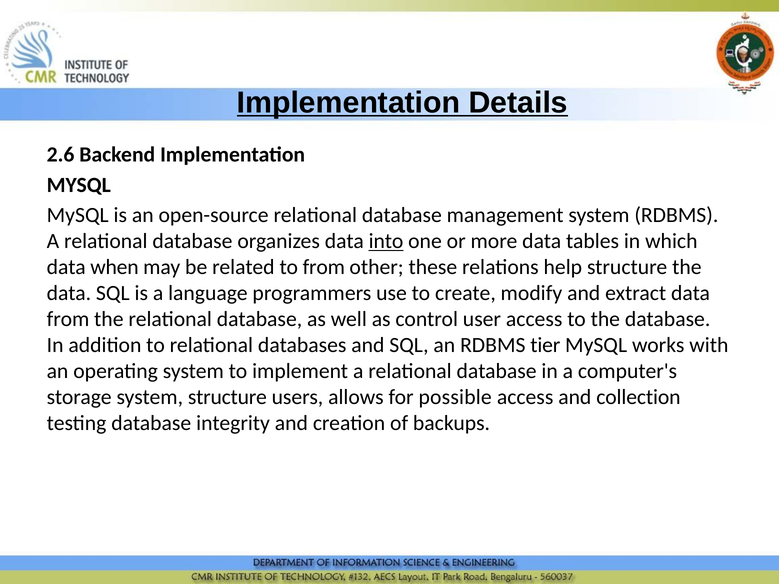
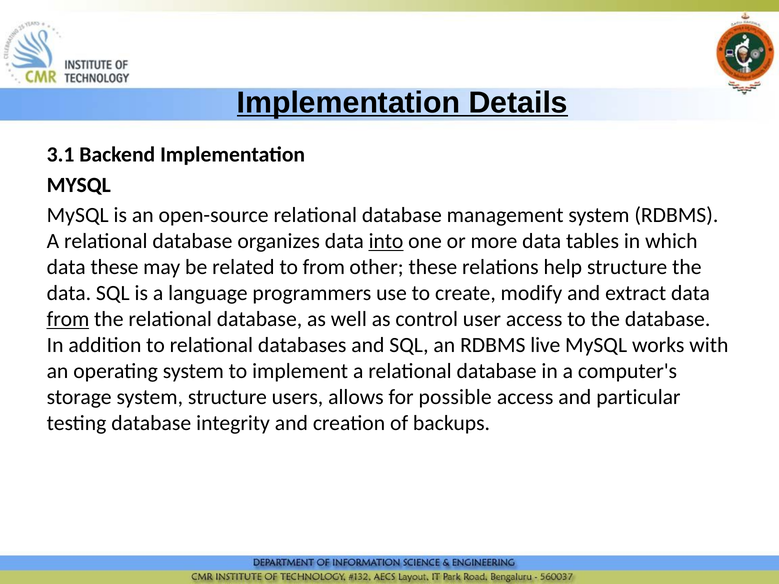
2.6: 2.6 -> 3.1
data when: when -> these
from at (68, 319) underline: none -> present
tier: tier -> live
collection: collection -> particular
